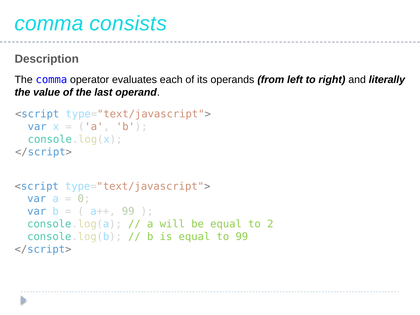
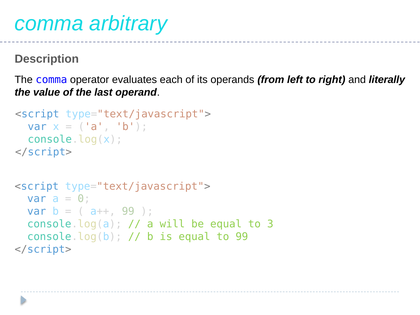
consists: consists -> arbitrary
2: 2 -> 3
